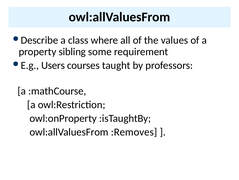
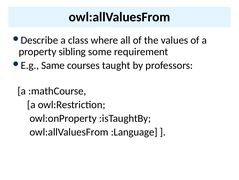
Users: Users -> Same
:Removes: :Removes -> :Language
